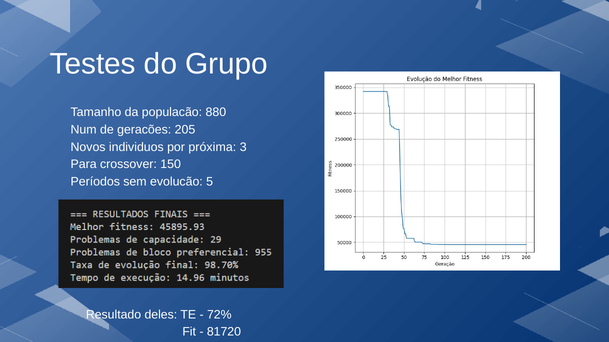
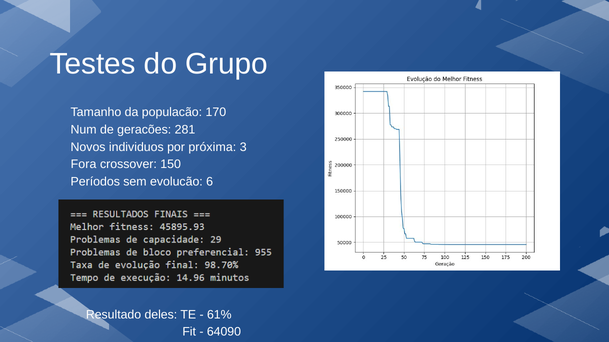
880: 880 -> 170
205: 205 -> 281
Para: Para -> Fora
5: 5 -> 6
72%: 72% -> 61%
81720: 81720 -> 64090
